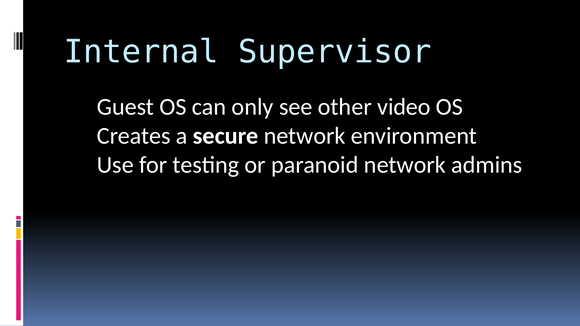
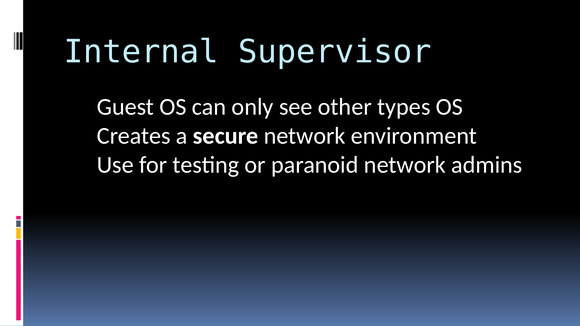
video: video -> types
